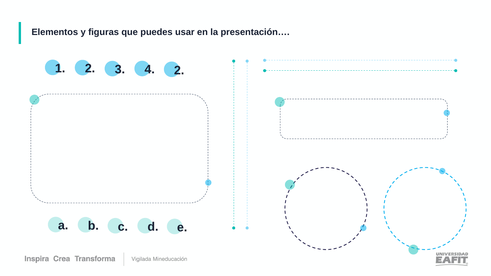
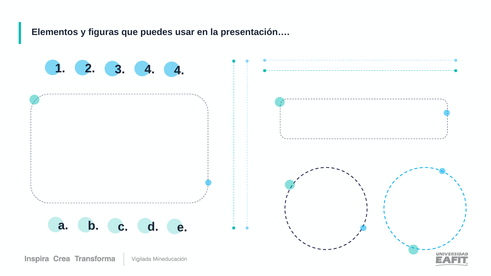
4 2: 2 -> 4
